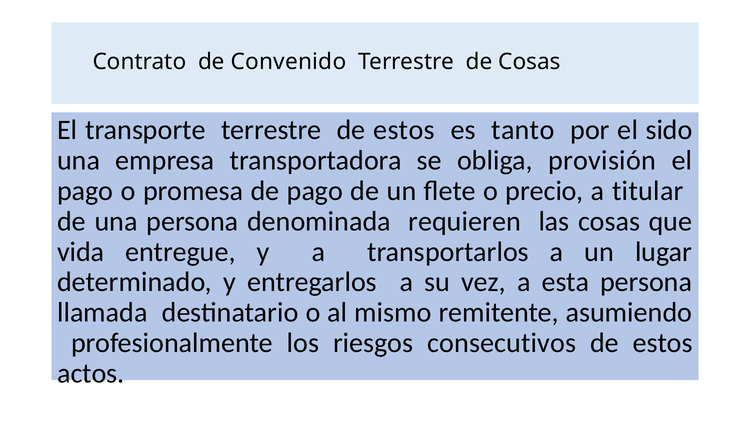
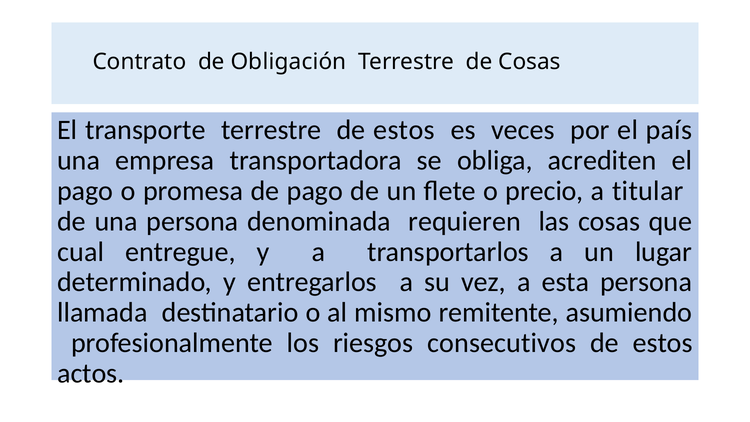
Convenido: Convenido -> Obligación
tanto: tanto -> veces
sido: sido -> país
provisión: provisión -> acrediten
vida: vida -> cual
